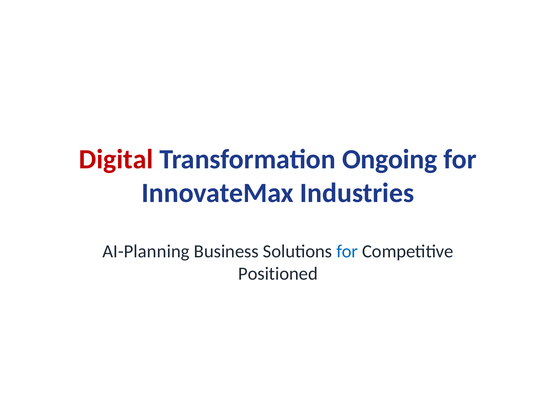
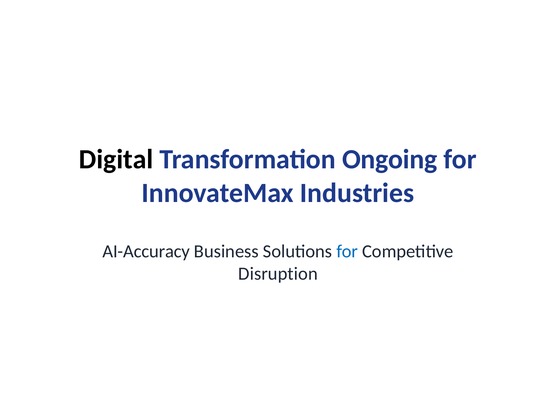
Digital colour: red -> black
AI-Planning: AI-Planning -> AI-Accuracy
Positioned: Positioned -> Disruption
